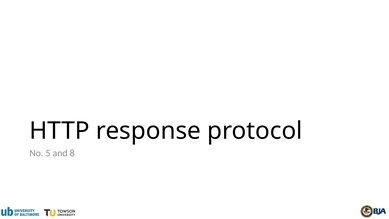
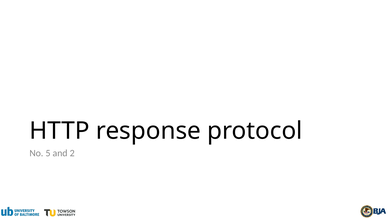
8: 8 -> 2
